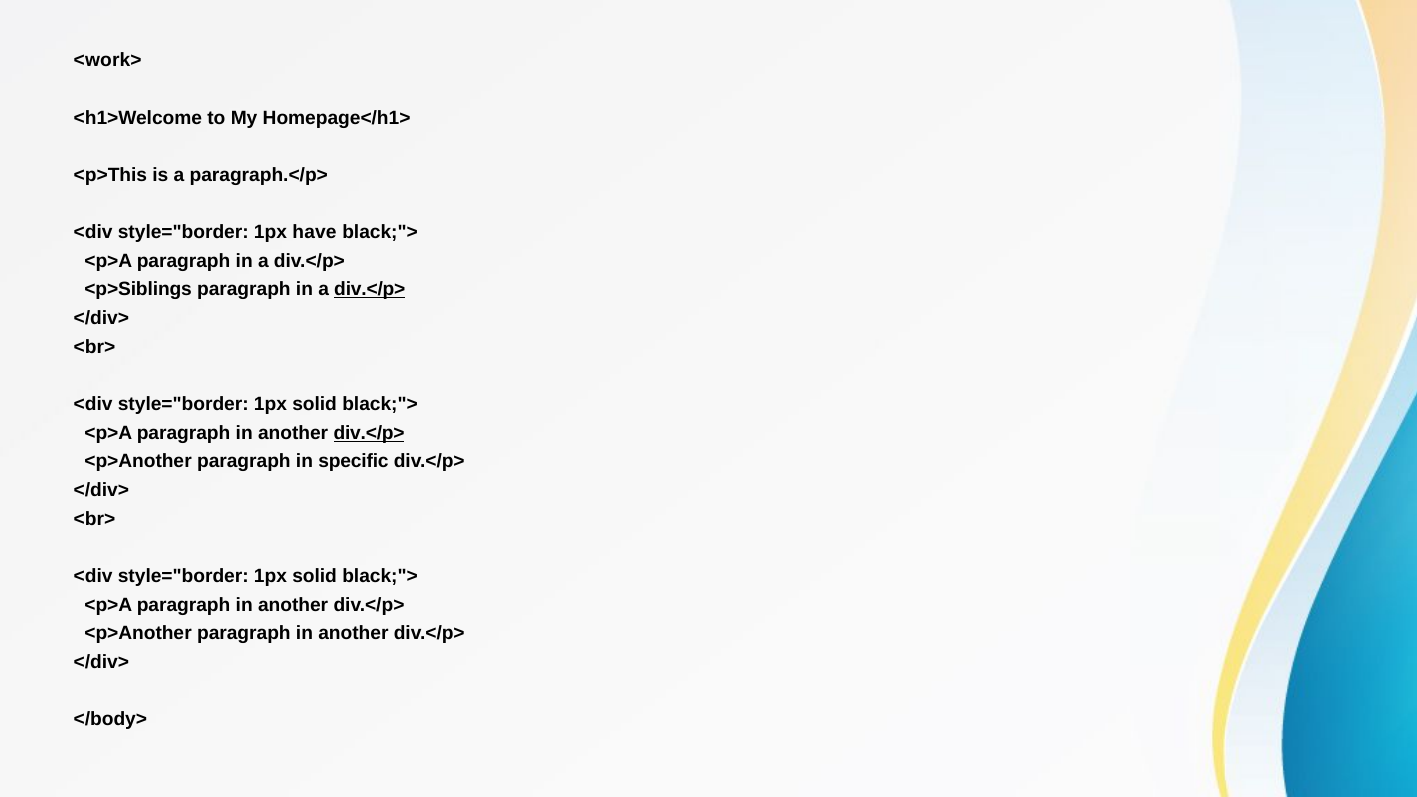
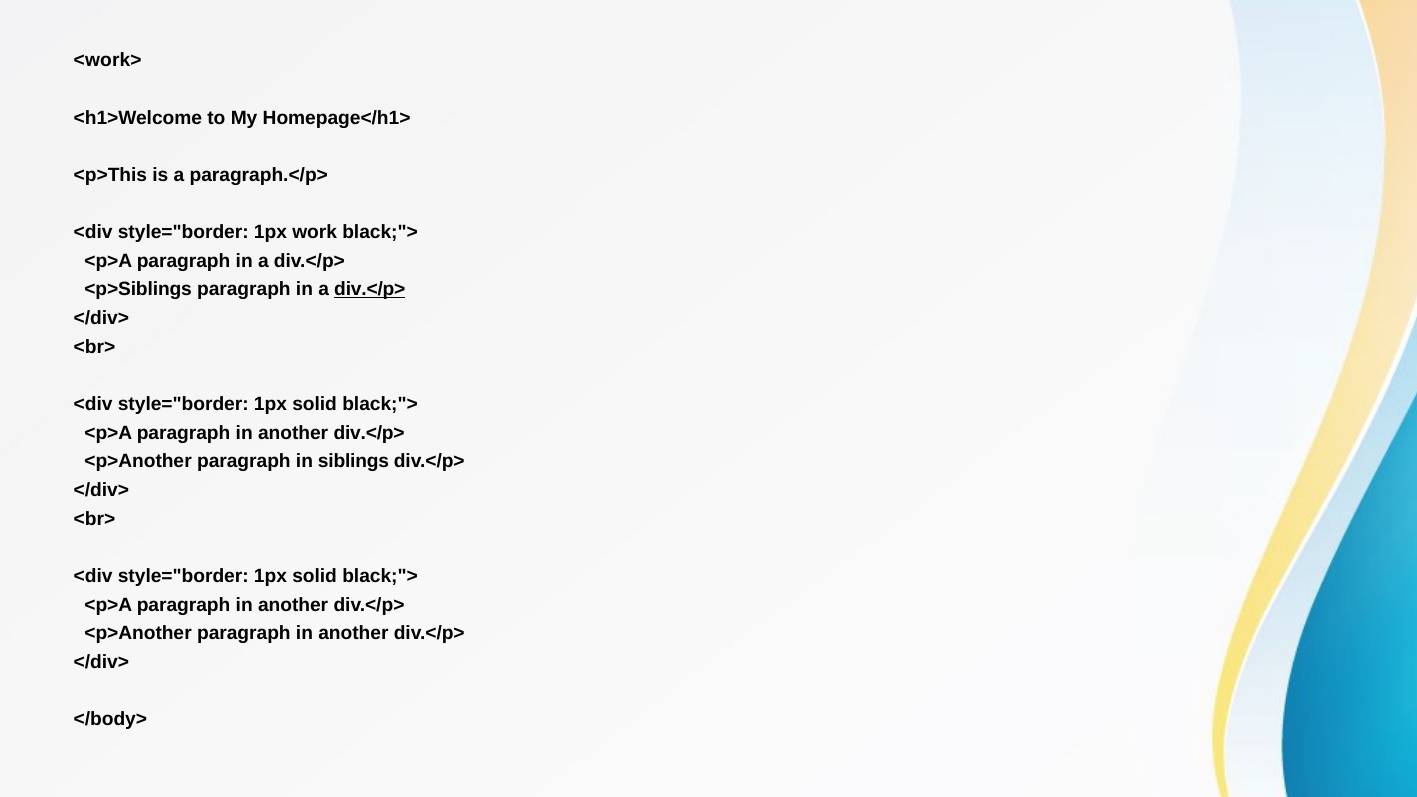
have: have -> work
div.</p> at (369, 433) underline: present -> none
specific: specific -> siblings
